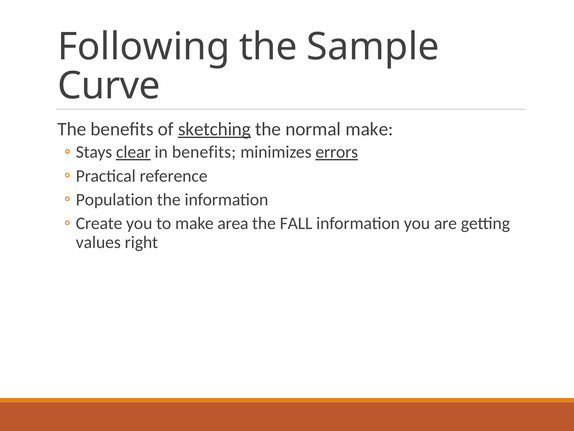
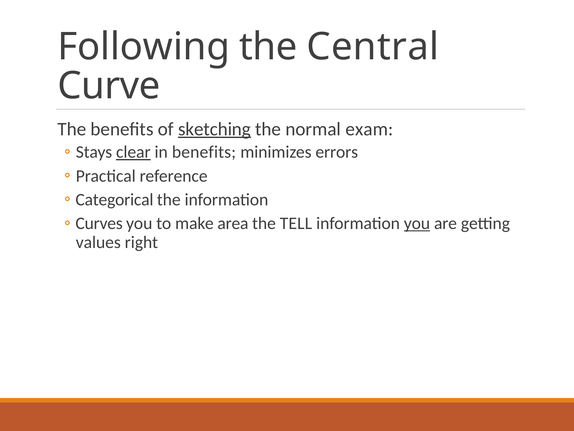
Sample: Sample -> Central
normal make: make -> exam
errors underline: present -> none
Population: Population -> Categorical
Create: Create -> Curves
FALL: FALL -> TELL
you at (417, 223) underline: none -> present
